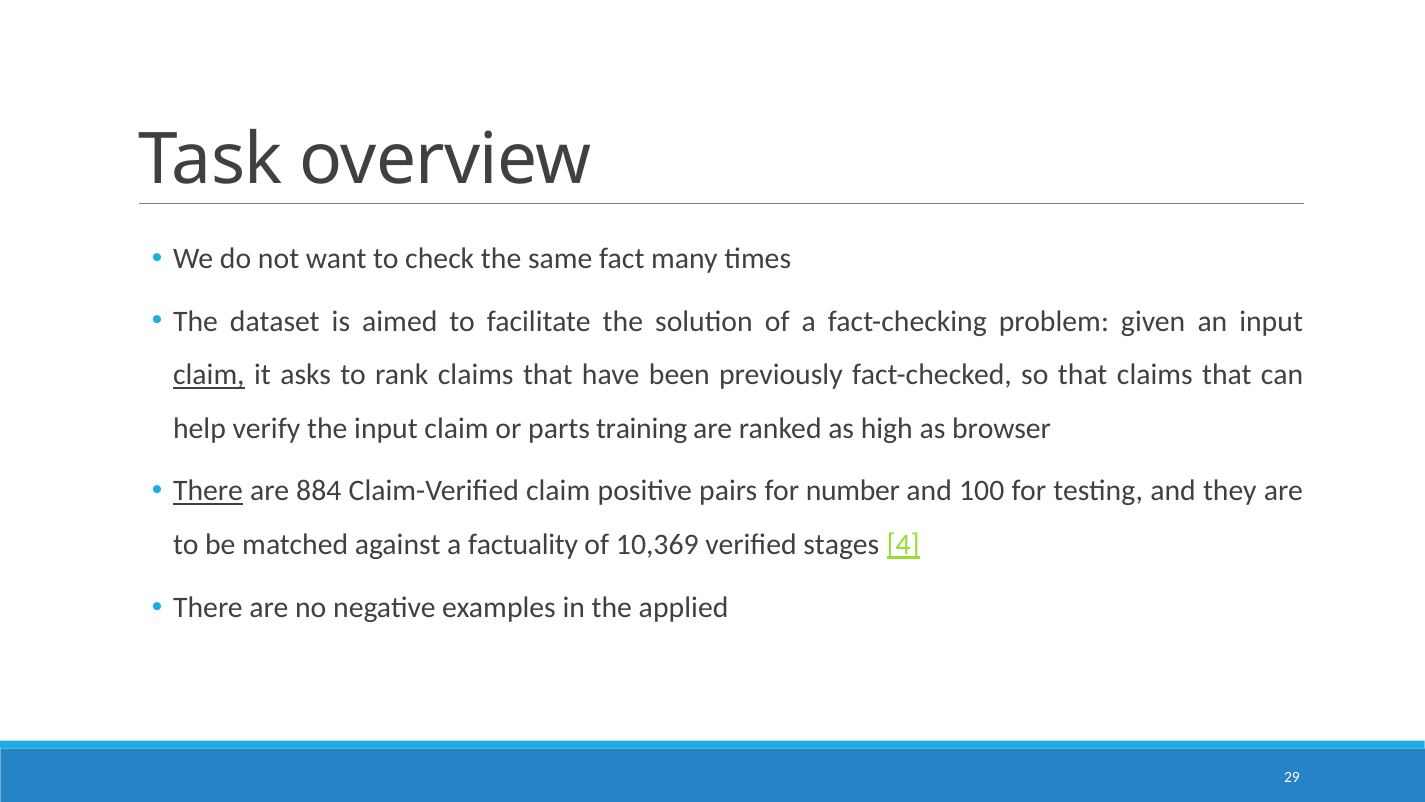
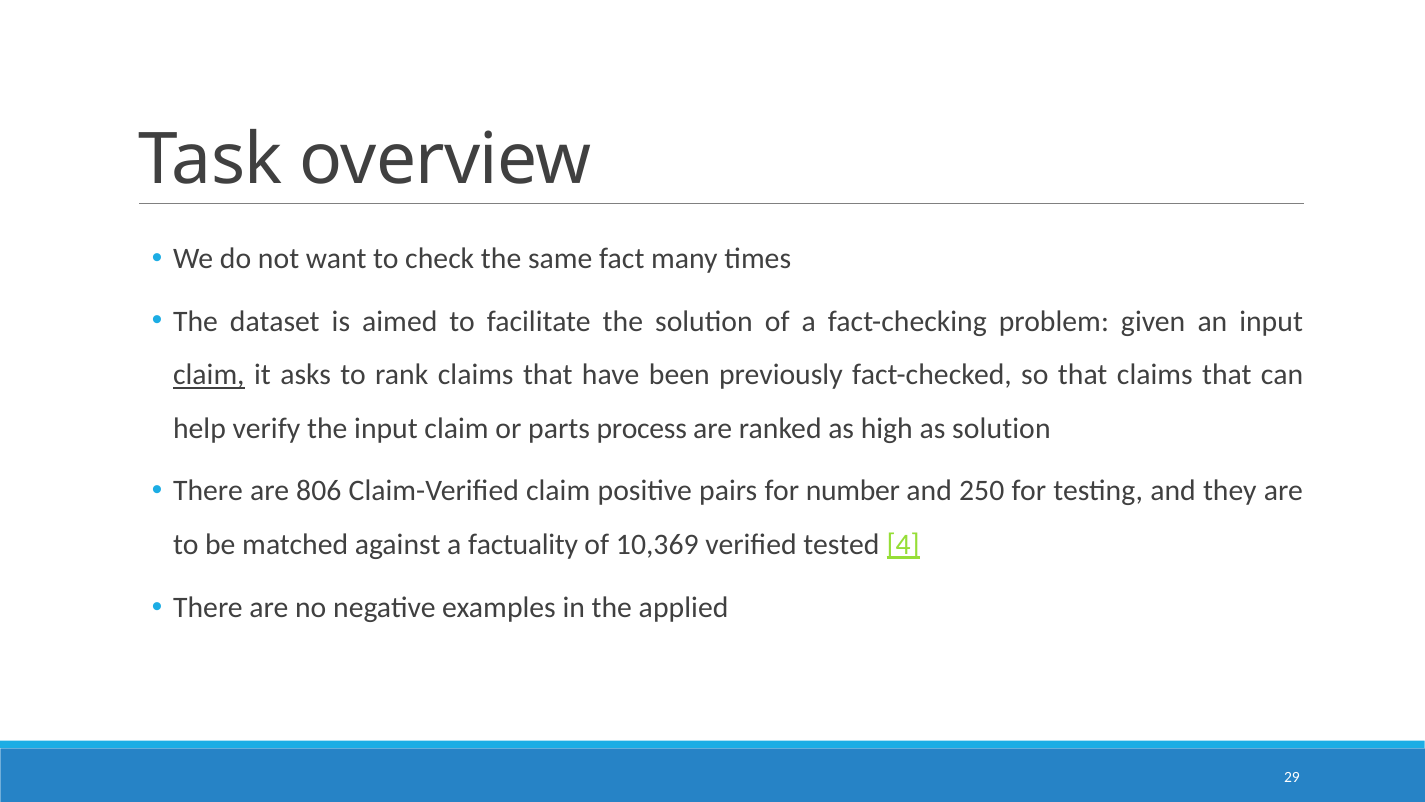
training: training -> process
as browser: browser -> solution
There at (208, 491) underline: present -> none
884: 884 -> 806
100: 100 -> 250
stages: stages -> tested
